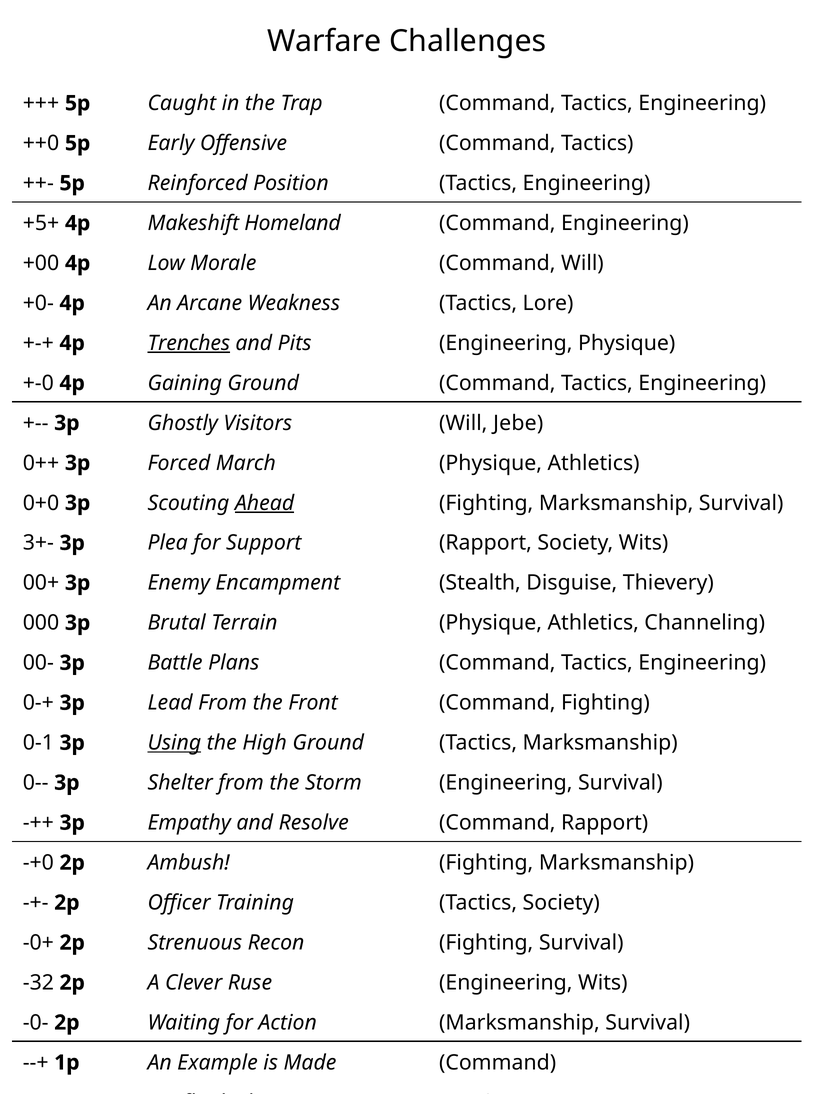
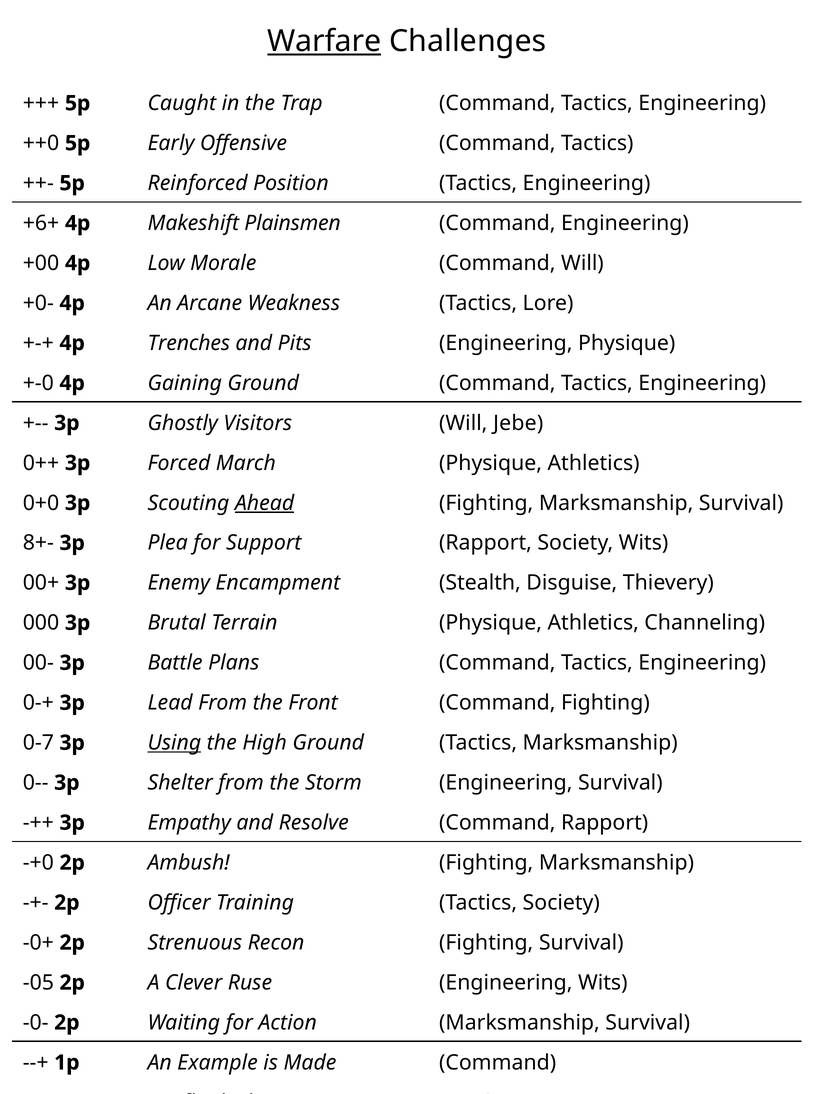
Warfare underline: none -> present
+5+: +5+ -> +6+
Homeland: Homeland -> Plainsmen
Trenches underline: present -> none
3+-: 3+- -> 8+-
0-1: 0-1 -> 0-7
-32: -32 -> -05
